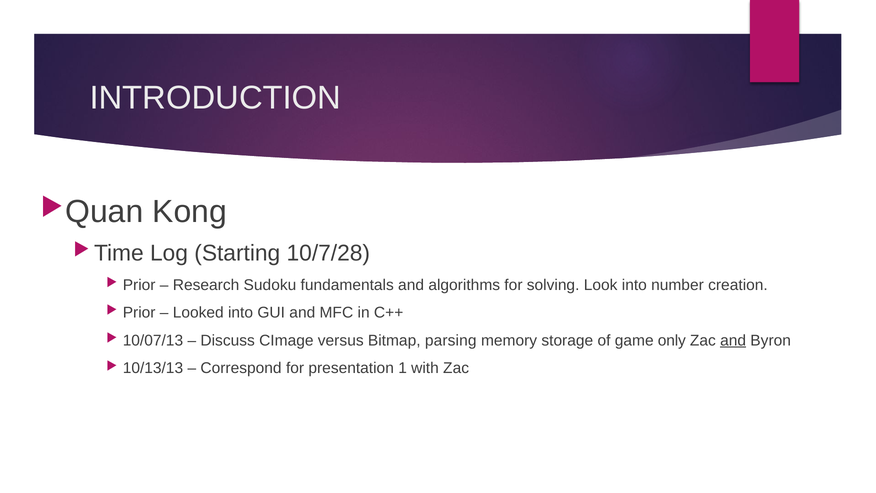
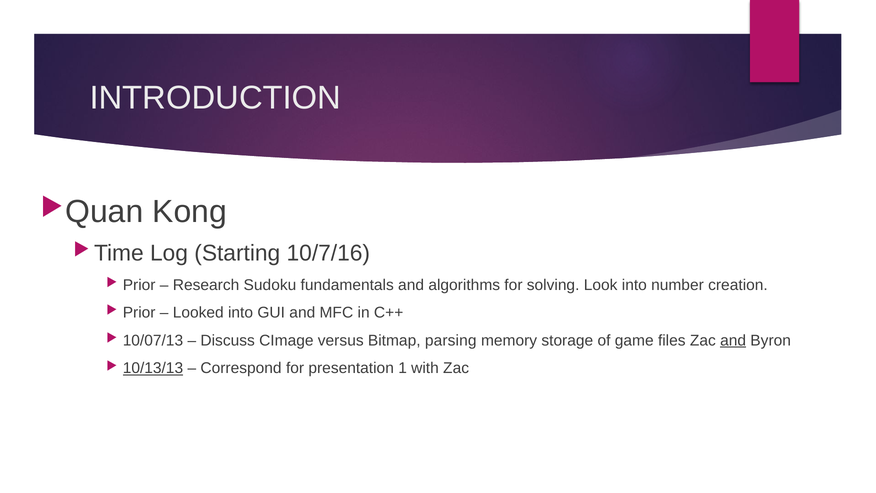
10/7/28: 10/7/28 -> 10/7/16
only: only -> files
10/13/13 underline: none -> present
